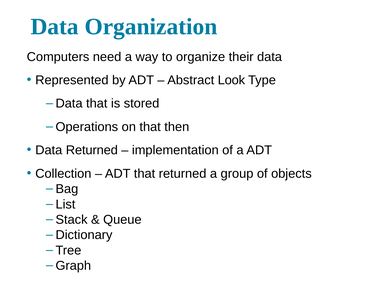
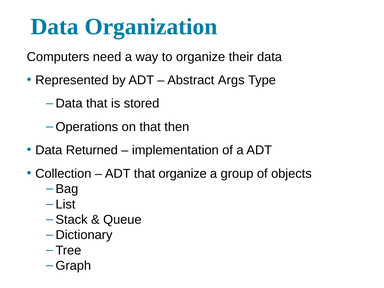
Look: Look -> Args
that returned: returned -> organize
